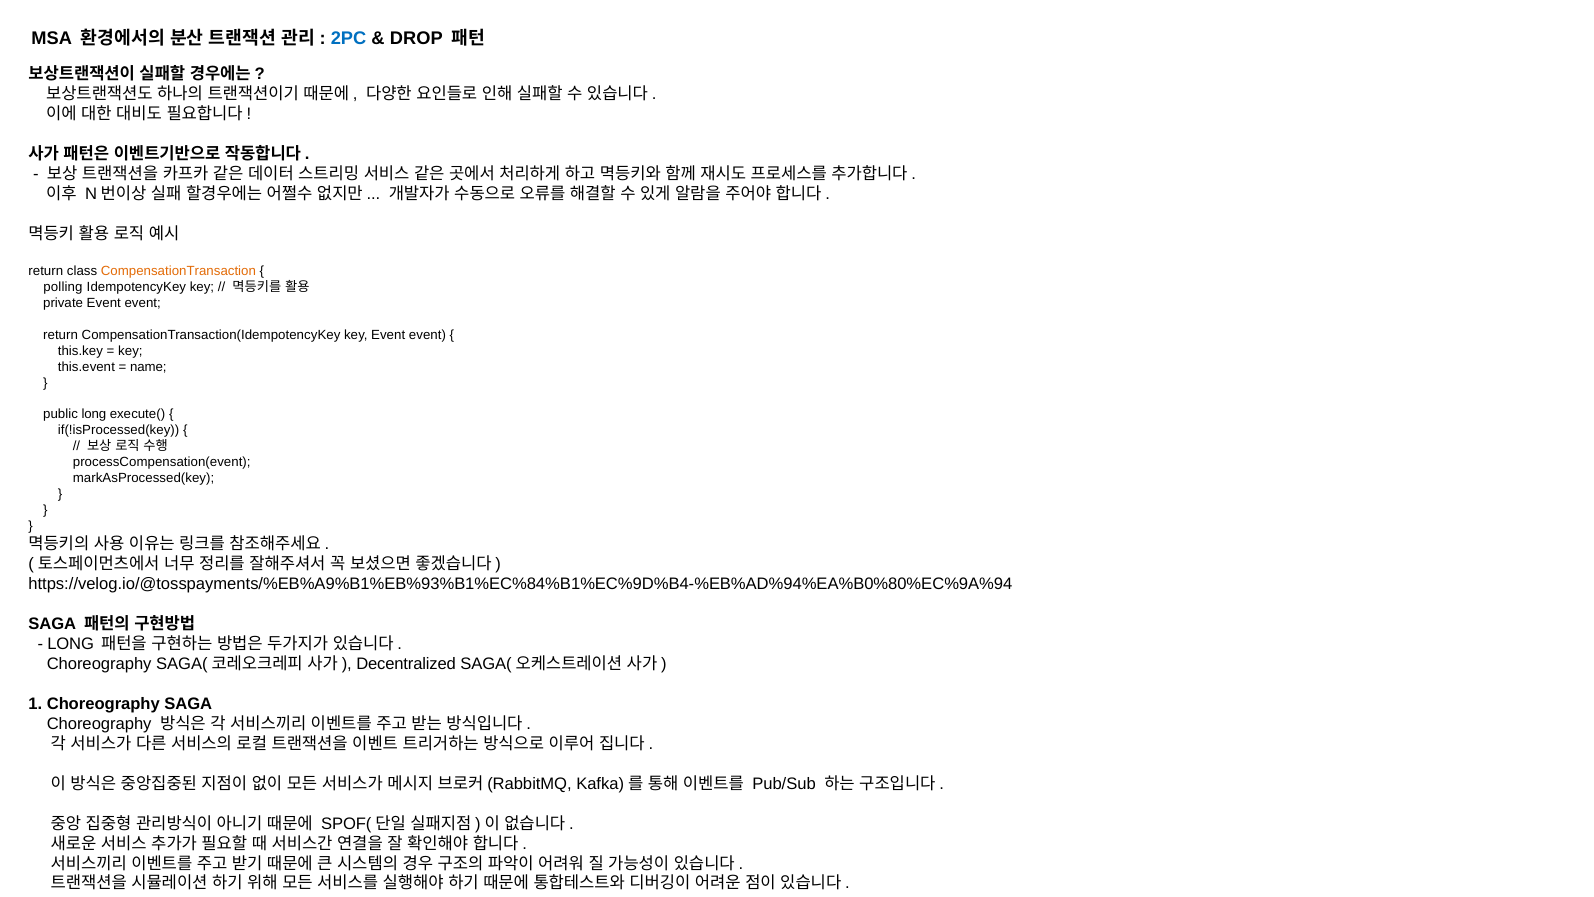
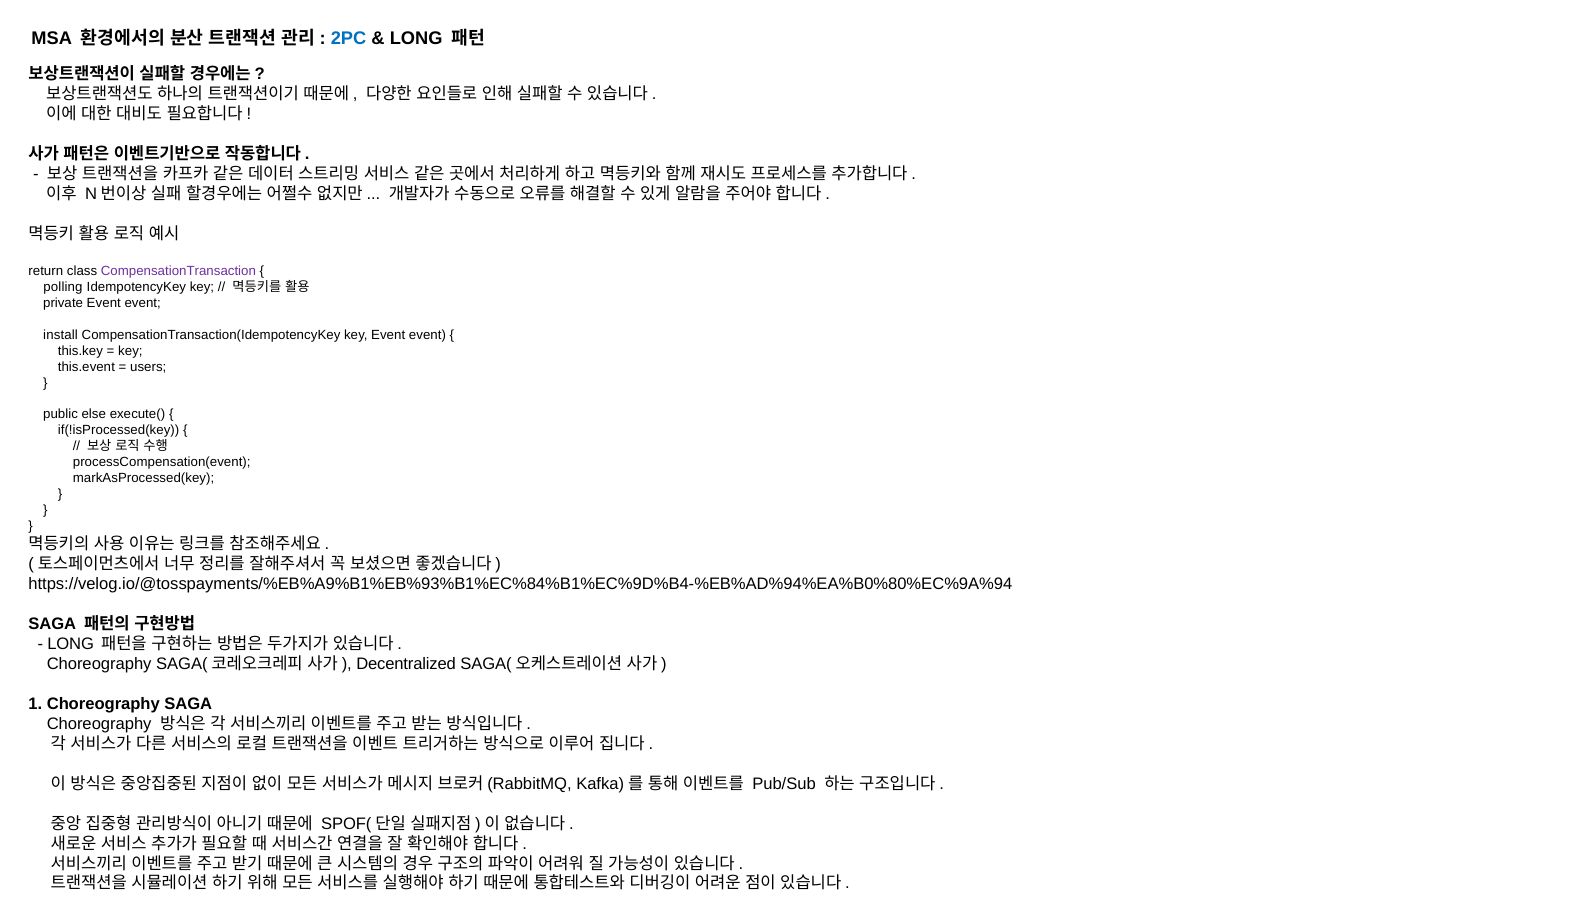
DROP at (416, 39): DROP -> LONG
CompensationTransaction colour: orange -> purple
return at (61, 335): return -> install
name: name -> users
public long: long -> else
